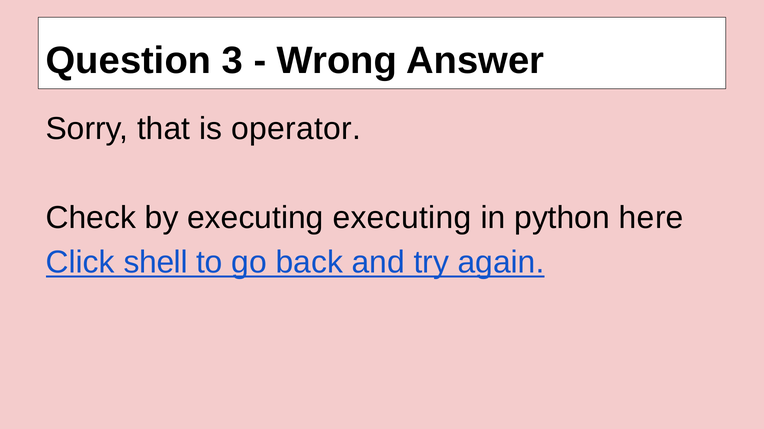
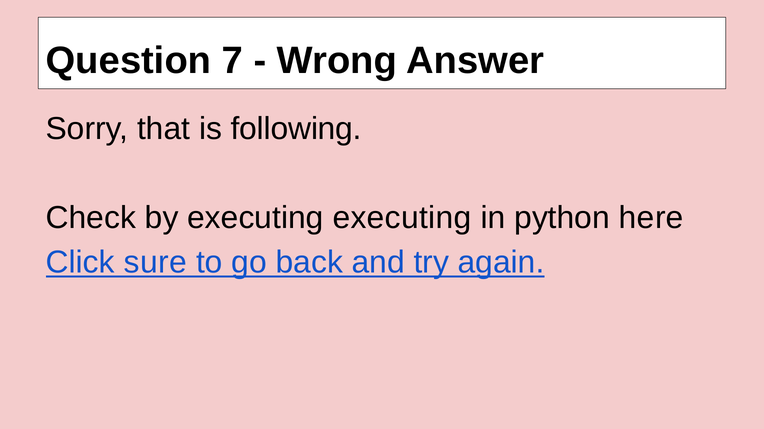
3: 3 -> 7
operator: operator -> following
shell: shell -> sure
